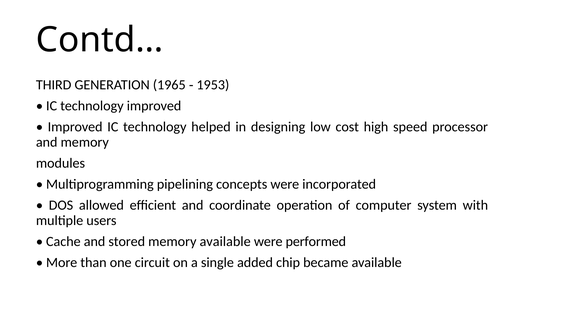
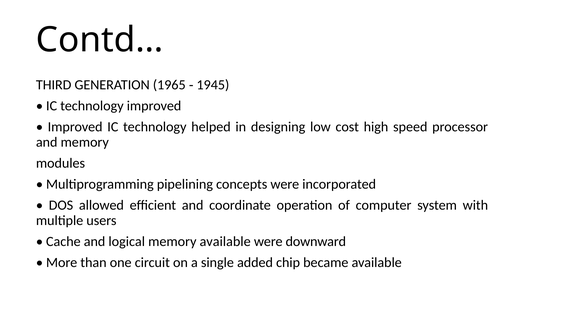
1953: 1953 -> 1945
stored: stored -> logical
performed: performed -> downward
